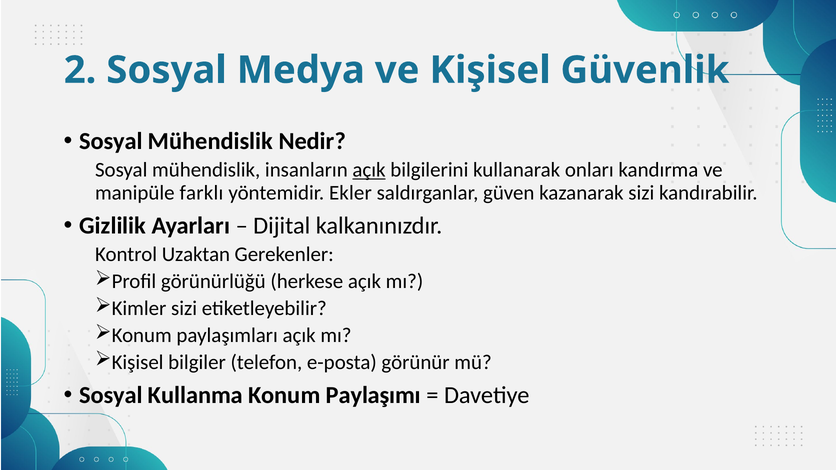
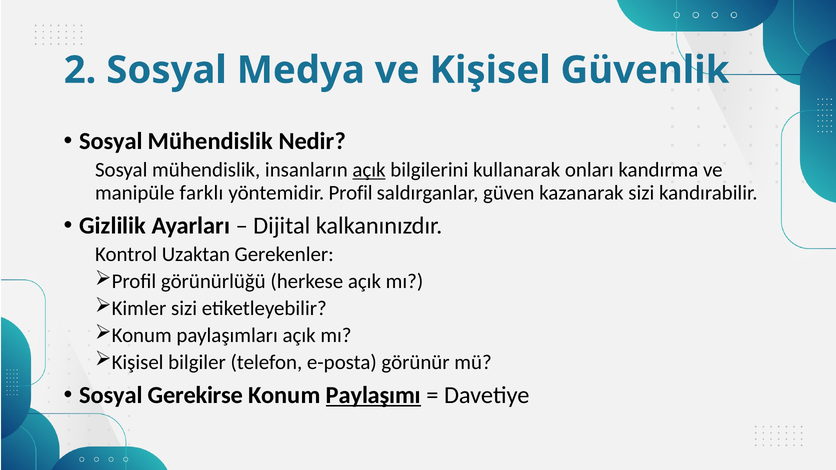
yöntemidir Ekler: Ekler -> Profil
Kullanma: Kullanma -> Gerekirse
Paylaşımı underline: none -> present
